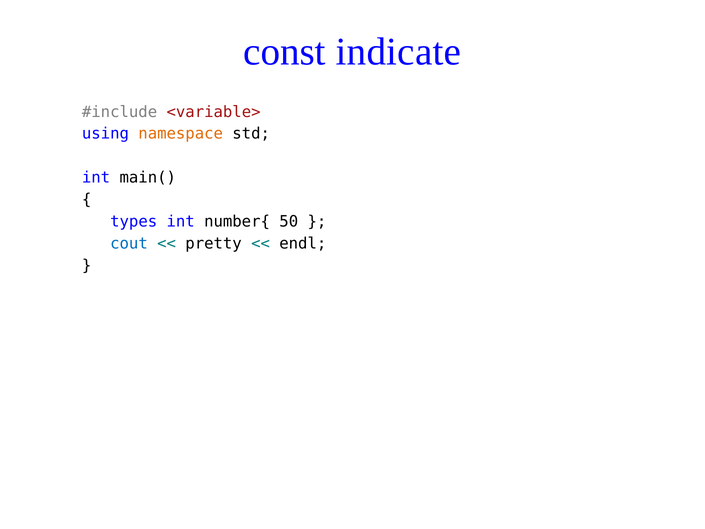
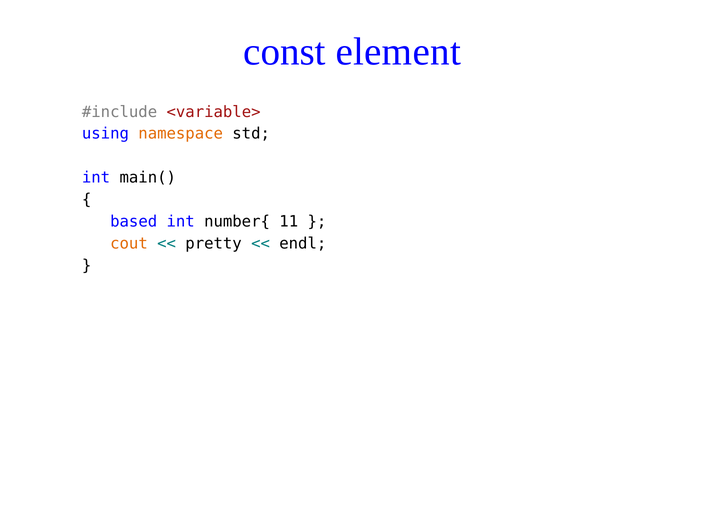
indicate: indicate -> element
types: types -> based
50: 50 -> 11
cout colour: blue -> orange
